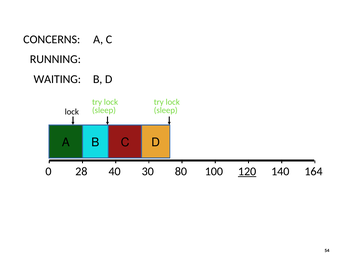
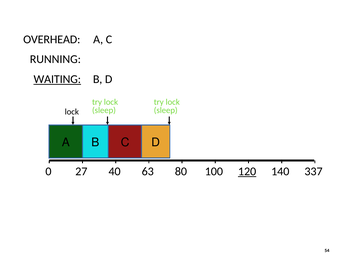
CONCERNS: CONCERNS -> OVERHEAD
WAITING underline: none -> present
28: 28 -> 27
30: 30 -> 63
164: 164 -> 337
